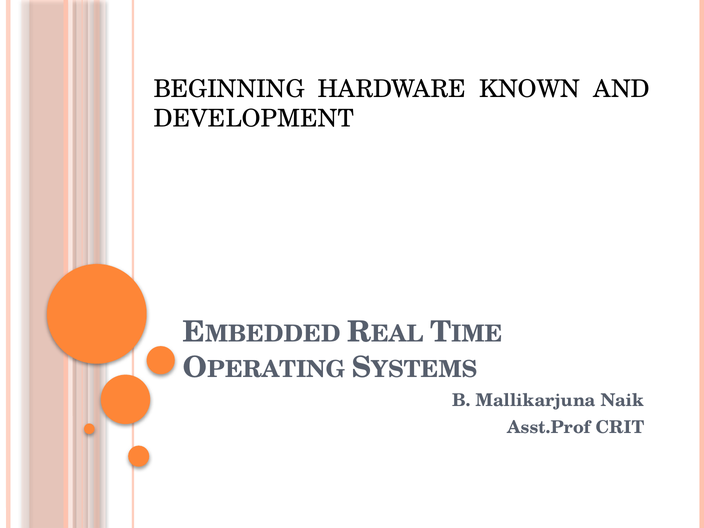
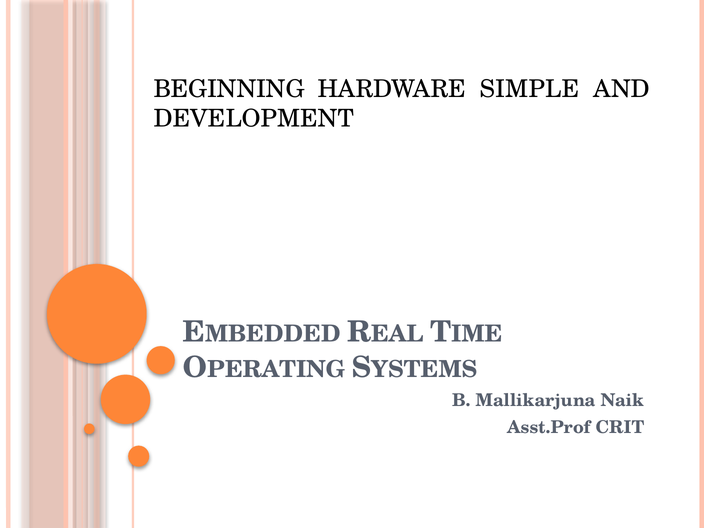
KNOWN: KNOWN -> SIMPLE
